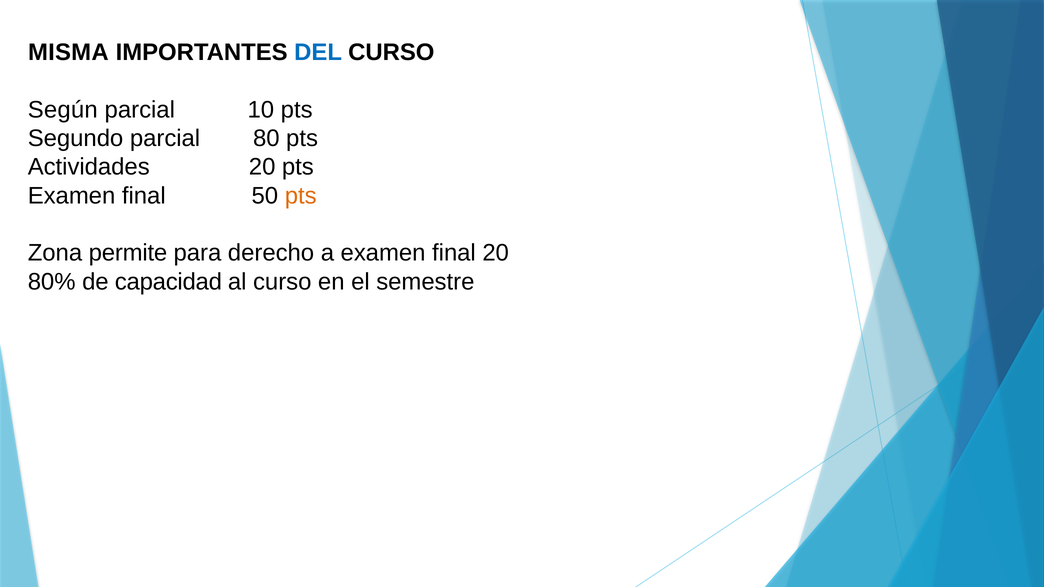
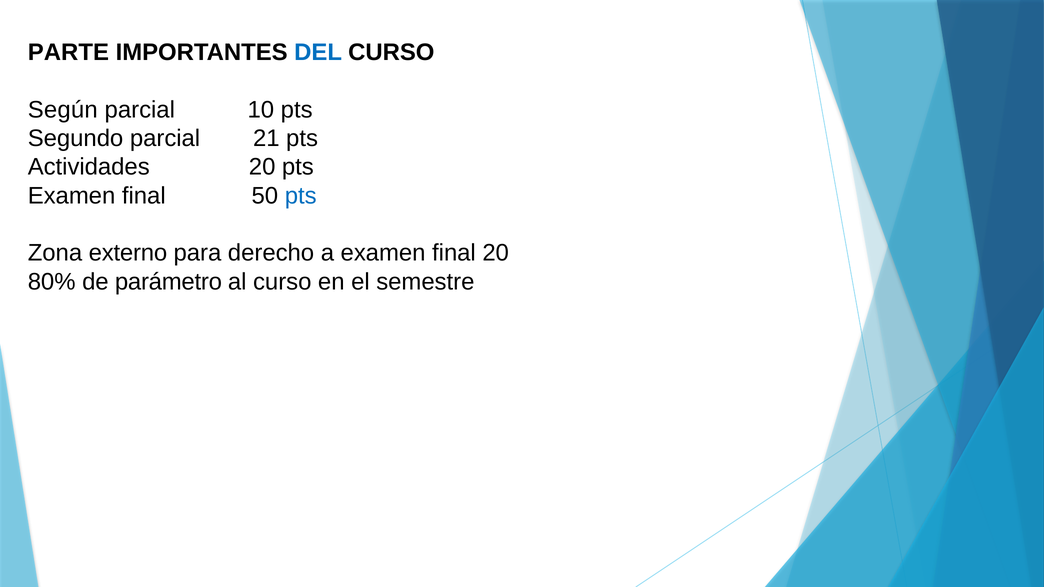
MISMA: MISMA -> PARTE
80: 80 -> 21
pts at (301, 196) colour: orange -> blue
permite: permite -> externo
capacidad: capacidad -> parámetro
